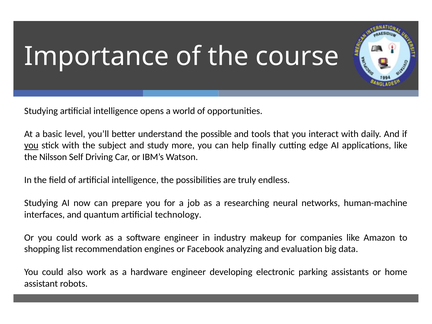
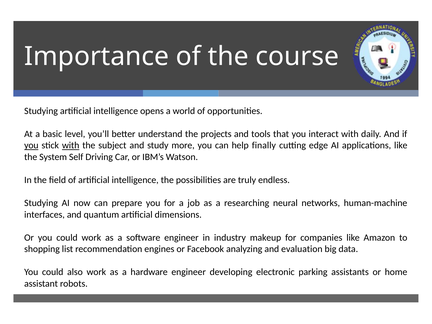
possible: possible -> projects
with at (71, 145) underline: none -> present
Nilsson: Nilsson -> System
technology: technology -> dimensions
